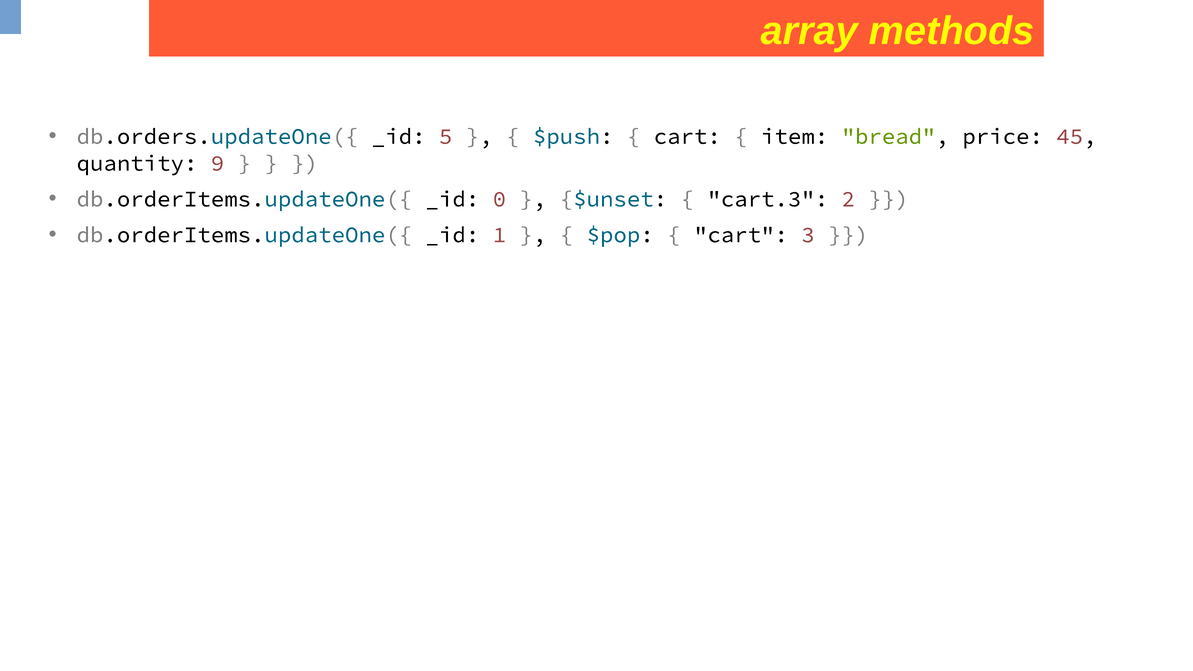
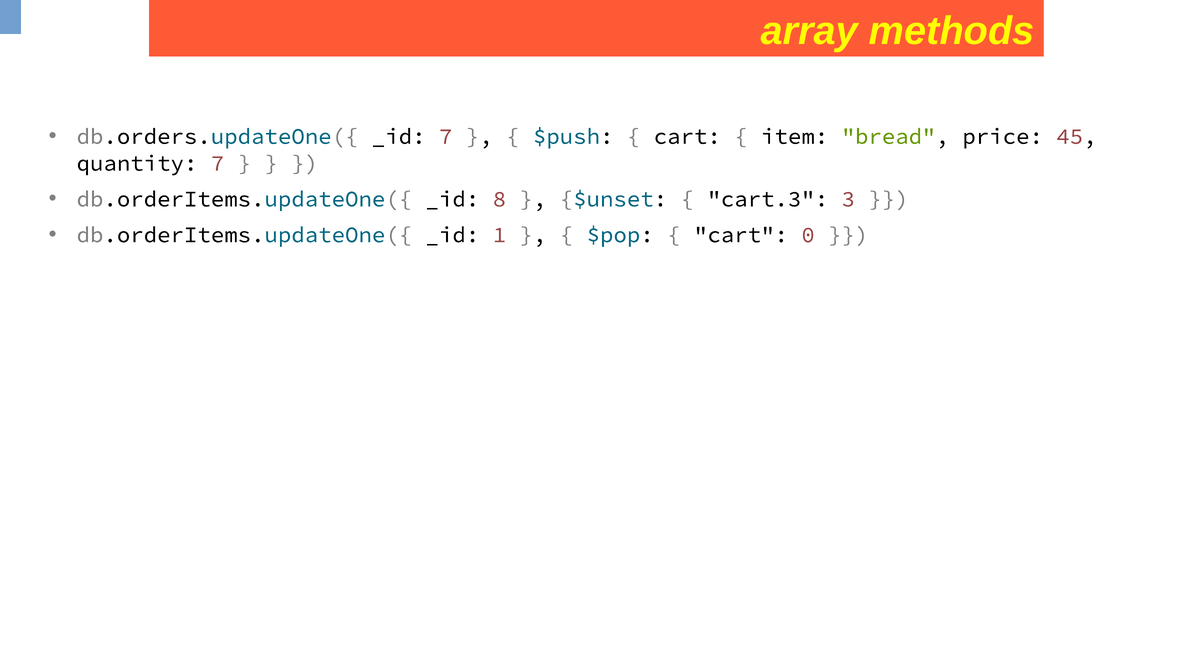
_id 5: 5 -> 7
quantity 9: 9 -> 7
0: 0 -> 8
2: 2 -> 3
3: 3 -> 0
